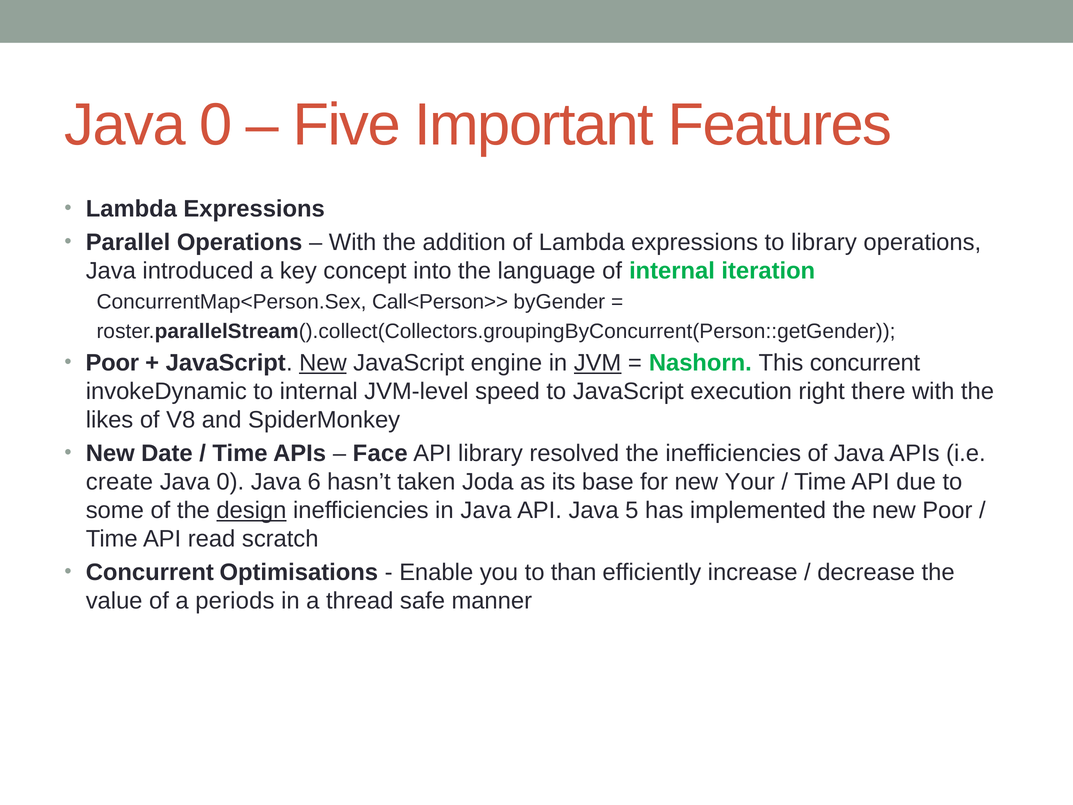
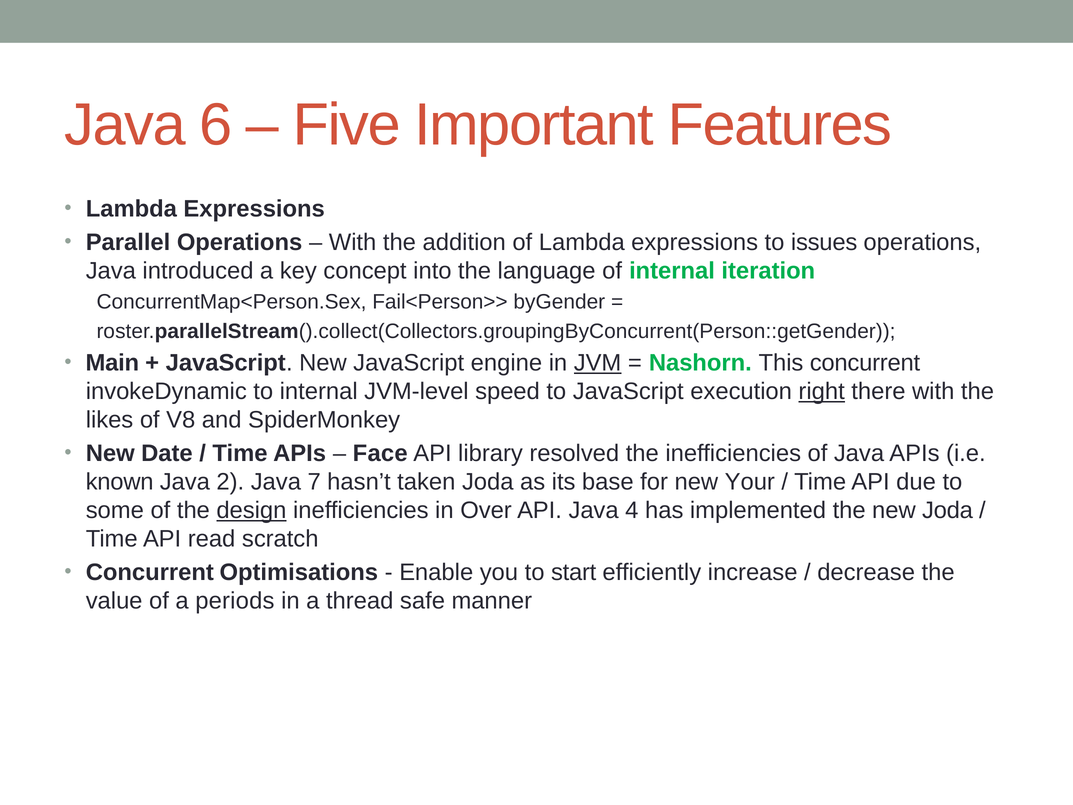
0 at (216, 125): 0 -> 6
to library: library -> issues
Call<Person>>: Call<Person>> -> Fail<Person>>
Poor at (112, 363): Poor -> Main
New at (323, 363) underline: present -> none
right underline: none -> present
create: create -> known
0 at (230, 482): 0 -> 2
6: 6 -> 7
in Java: Java -> Over
5: 5 -> 4
new Poor: Poor -> Joda
than: than -> start
